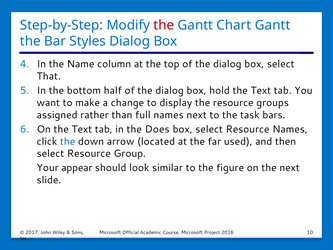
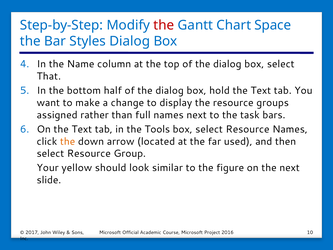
Chart Gantt: Gantt -> Space
Does: Does -> Tools
the at (68, 141) colour: blue -> orange
appear: appear -> yellow
